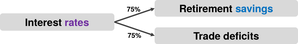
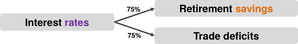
savings colour: blue -> orange
